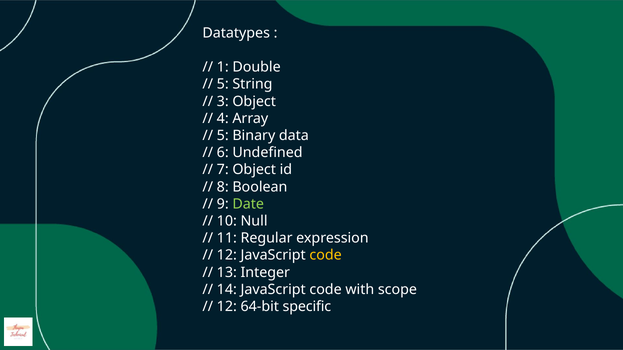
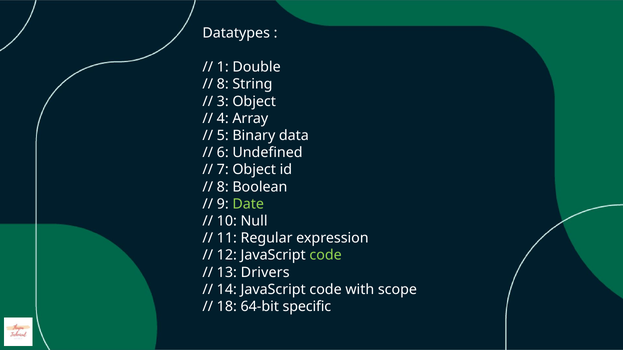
5 at (223, 84): 5 -> 8
code at (326, 256) colour: yellow -> light green
Integer: Integer -> Drivers
12 at (227, 307): 12 -> 18
